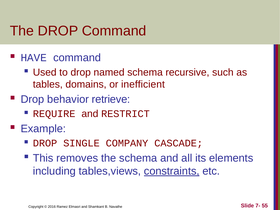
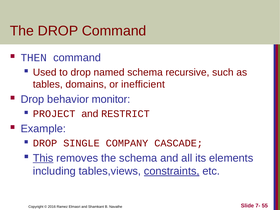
HAVE: HAVE -> THEN
retrieve: retrieve -> monitor
REQUIRE: REQUIRE -> PROJECT
This underline: none -> present
